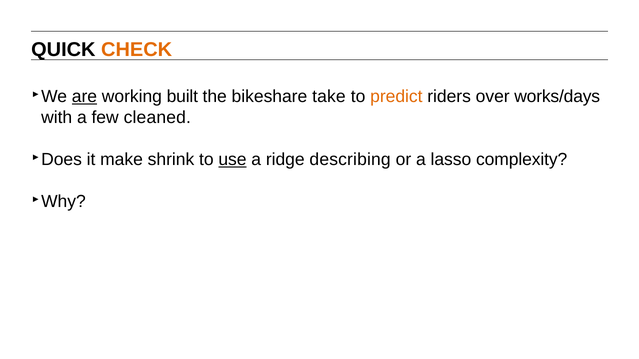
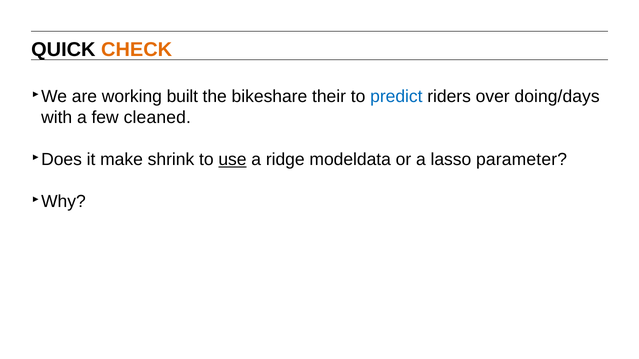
are underline: present -> none
take: take -> their
predict colour: orange -> blue
works/days: works/days -> doing/days
describing: describing -> modeldata
complexity: complexity -> parameter
